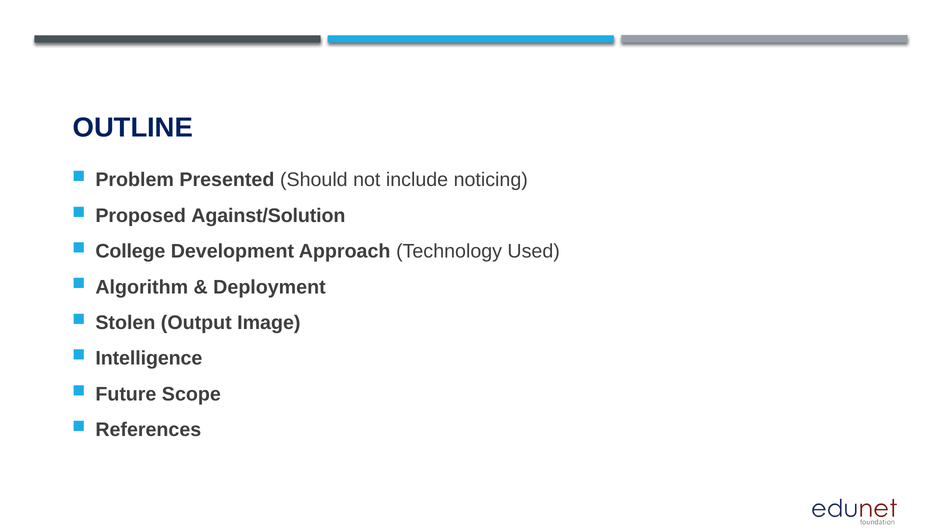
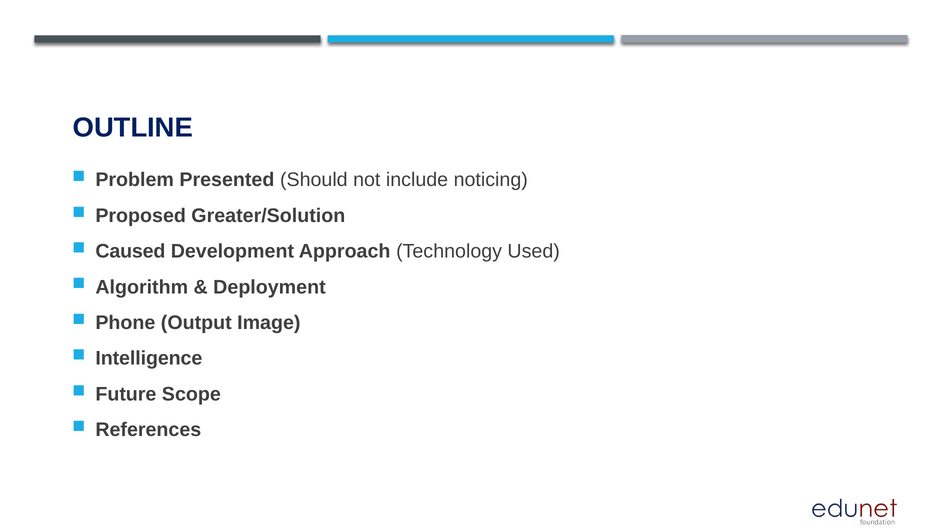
Against/Solution: Against/Solution -> Greater/Solution
College: College -> Caused
Stolen: Stolen -> Phone
